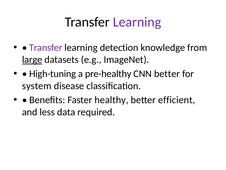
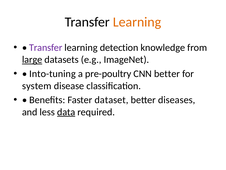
Learning at (137, 22) colour: purple -> orange
High-tuning: High-tuning -> Into-tuning
pre-healthy: pre-healthy -> pre-poultry
healthy: healthy -> dataset
efficient: efficient -> diseases
data underline: none -> present
